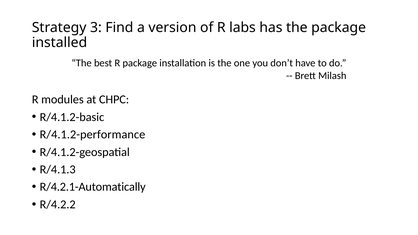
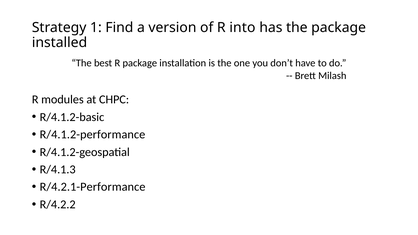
3: 3 -> 1
labs: labs -> into
R/4.2.1-Automatically: R/4.2.1-Automatically -> R/4.2.1-Performance
